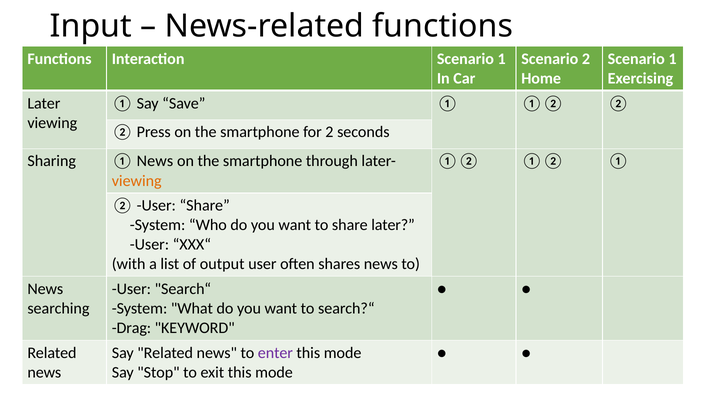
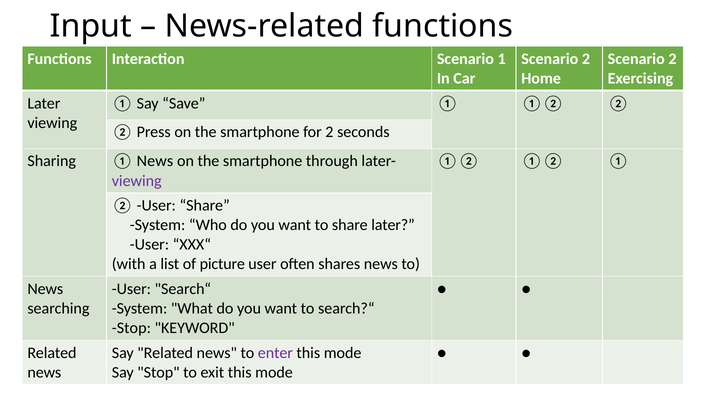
1 at (672, 59): 1 -> 2
viewing at (137, 181) colour: orange -> purple
output: output -> picture
Drag at (131, 328): Drag -> Stop
